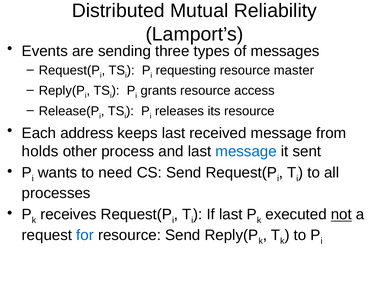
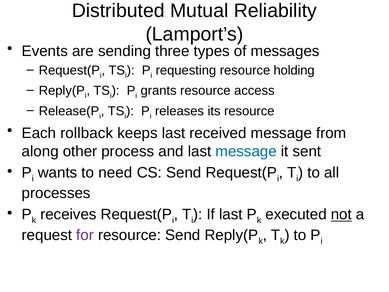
master: master -> holding
address: address -> rollback
holds: holds -> along
for colour: blue -> purple
